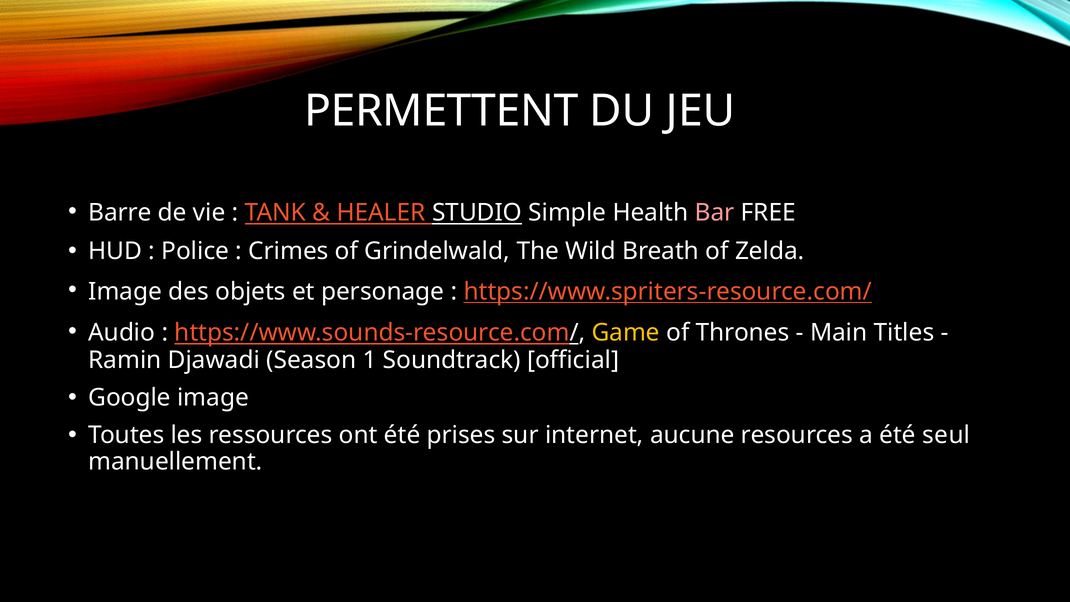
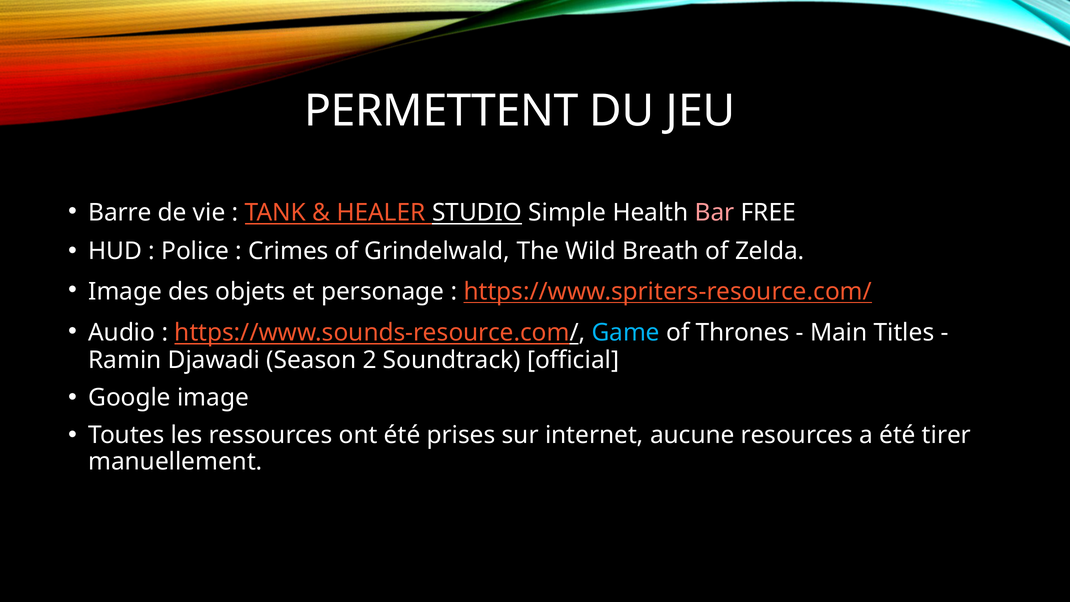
Game colour: yellow -> light blue
1: 1 -> 2
seul: seul -> tirer
